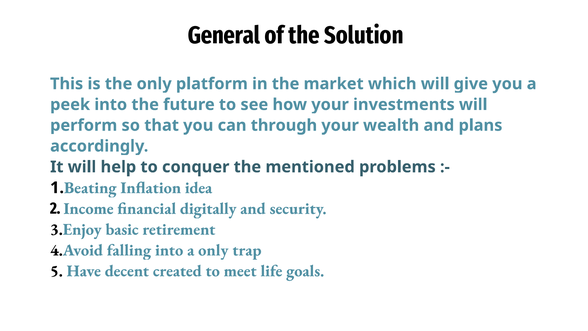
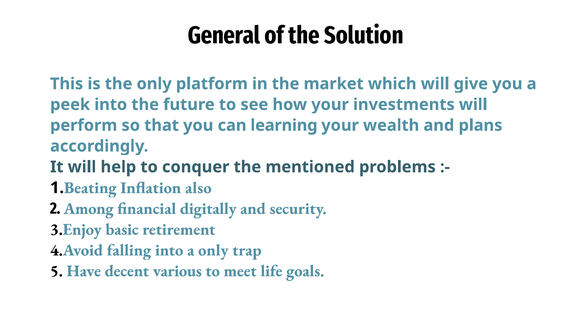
through: through -> learning
idea: idea -> also
Income: Income -> Among
created: created -> various
